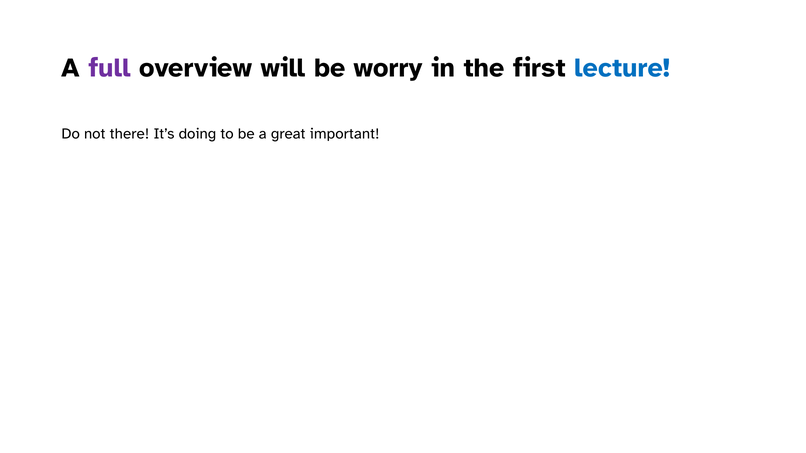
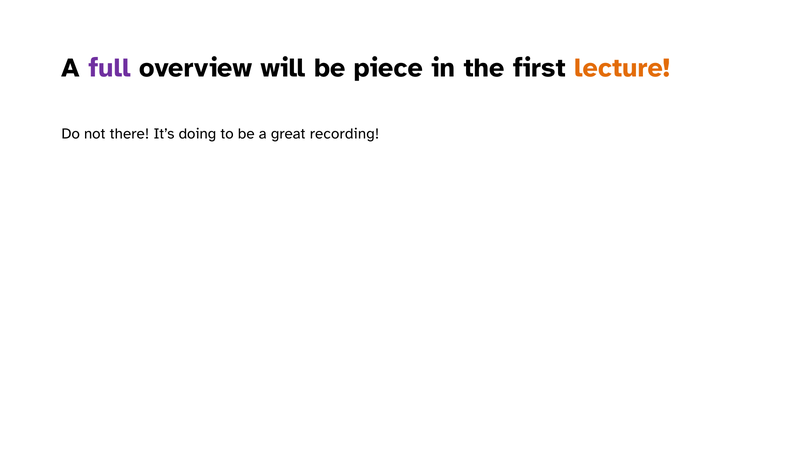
worry: worry -> piece
lecture colour: blue -> orange
important: important -> recording
